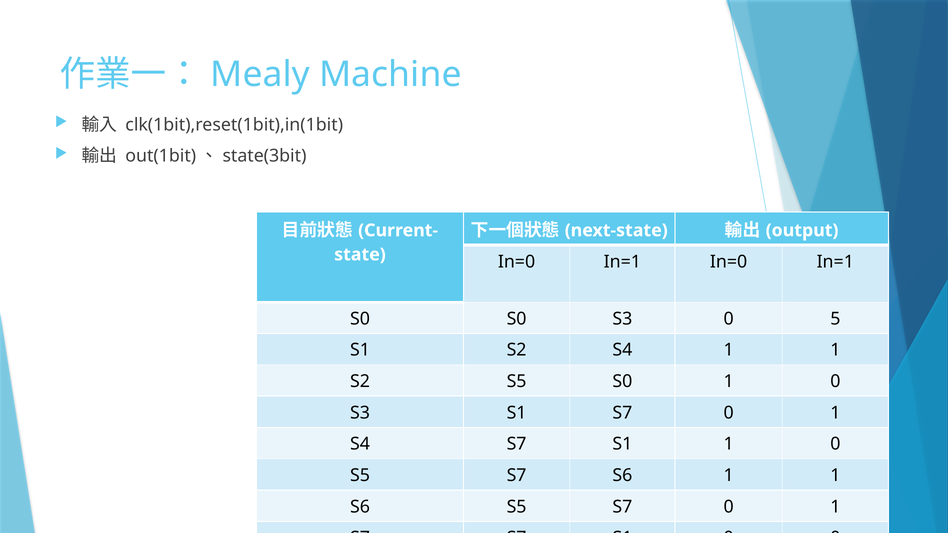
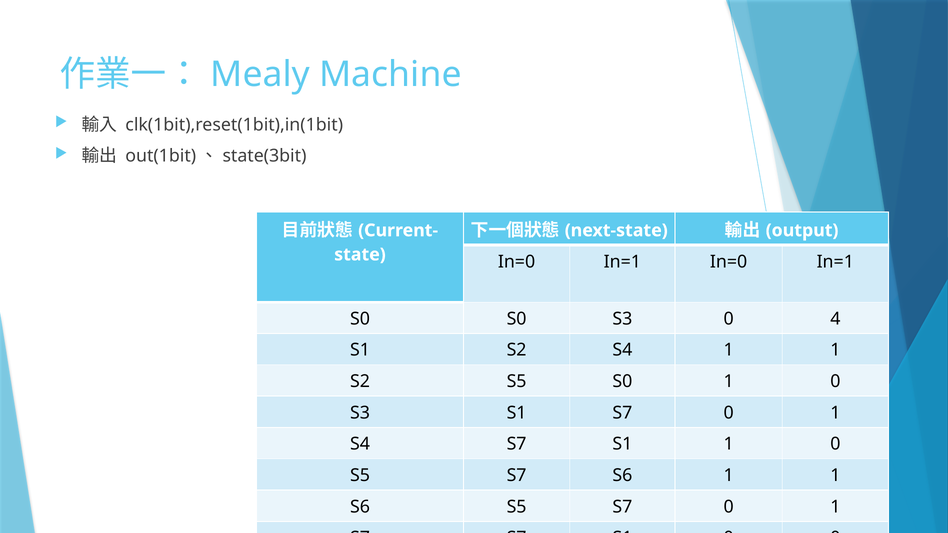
5: 5 -> 4
